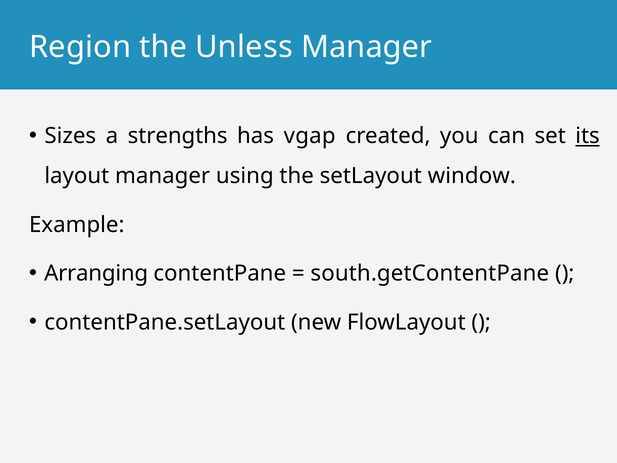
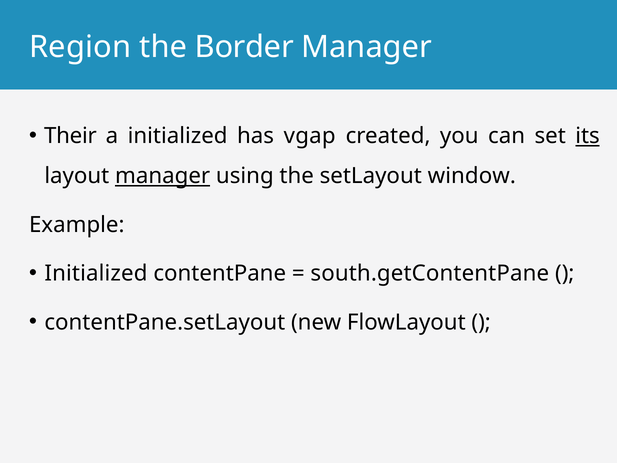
Unless: Unless -> Border
Sizes: Sizes -> Their
a strengths: strengths -> initialized
manager at (163, 176) underline: none -> present
Arranging at (96, 273): Arranging -> Initialized
